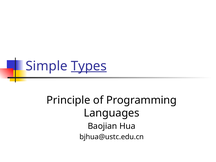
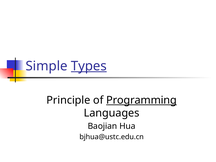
Programming underline: none -> present
